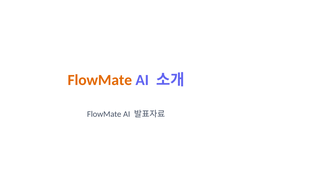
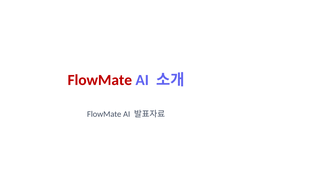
FlowMate at (100, 80) colour: orange -> red
